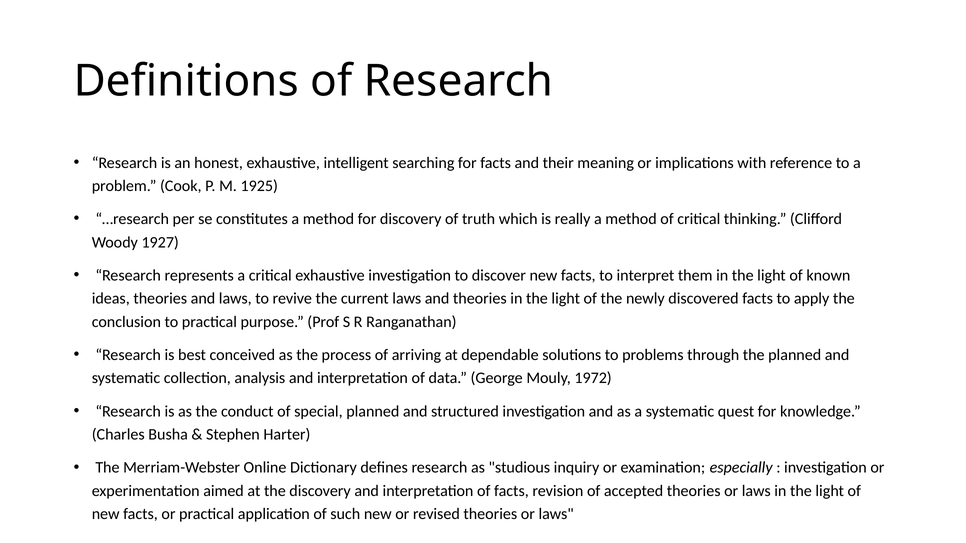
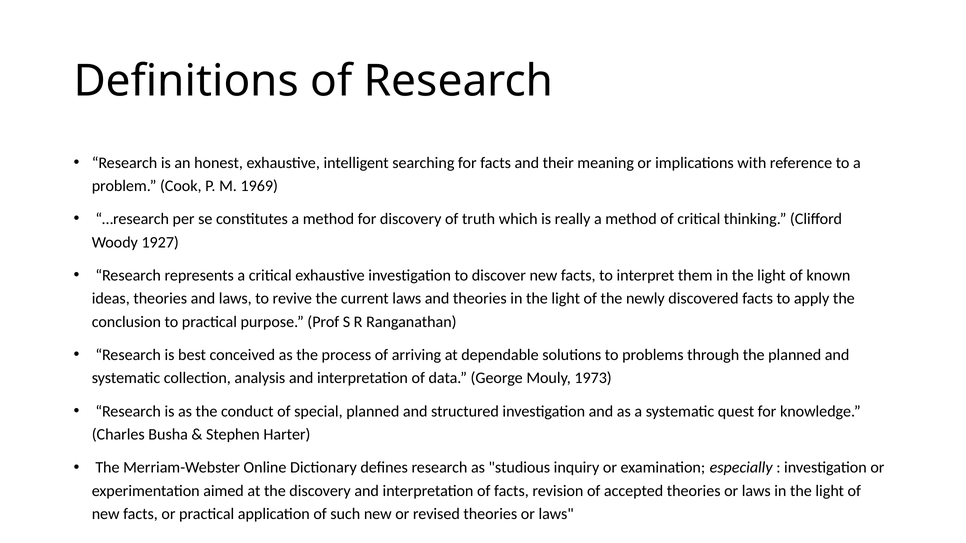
1925: 1925 -> 1969
1972: 1972 -> 1973
